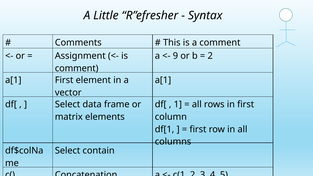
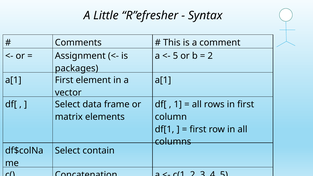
9 at (175, 56): 9 -> 5
comment at (77, 68): comment -> packages
